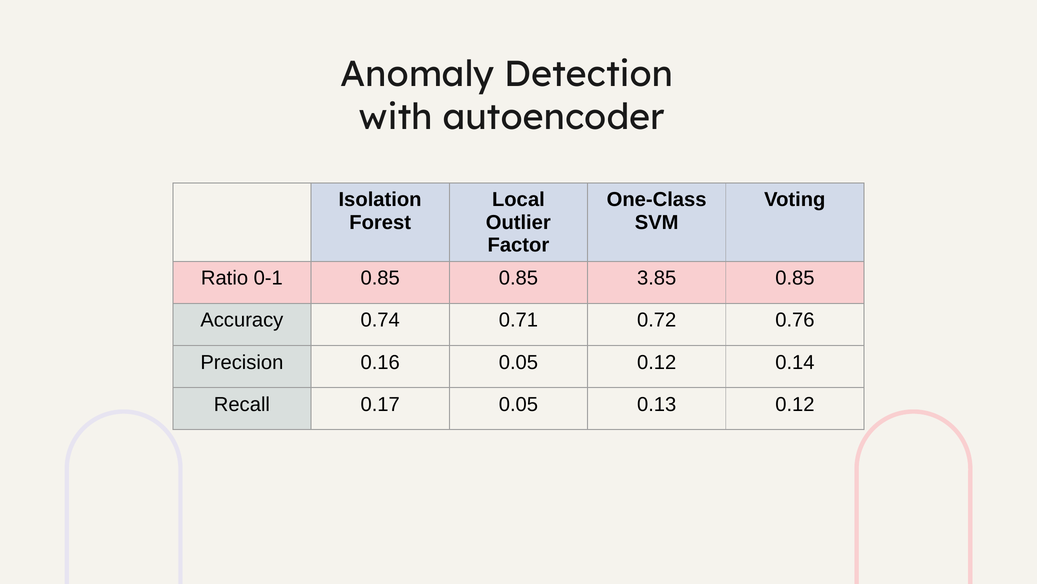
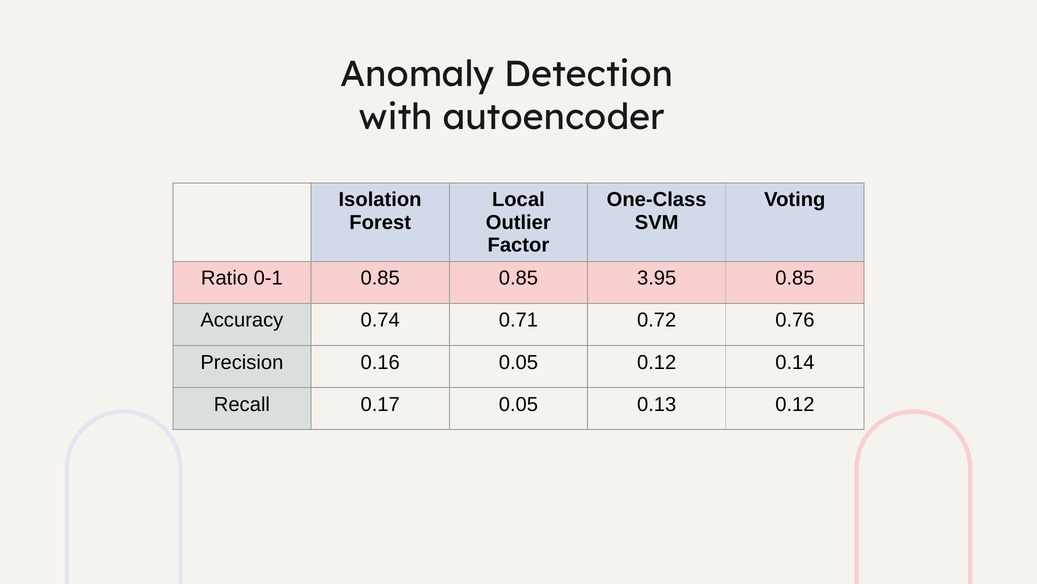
3.85: 3.85 -> 3.95
